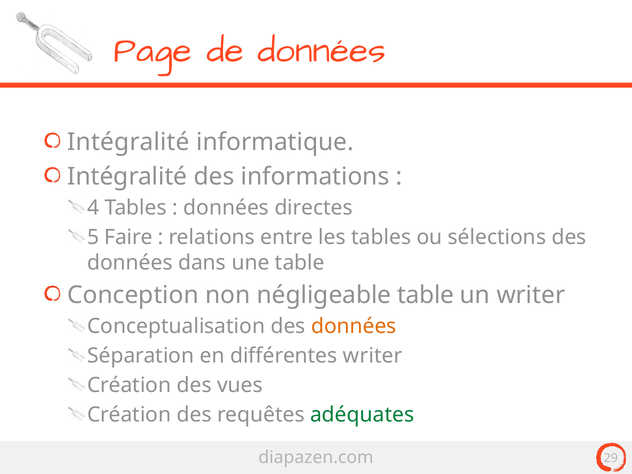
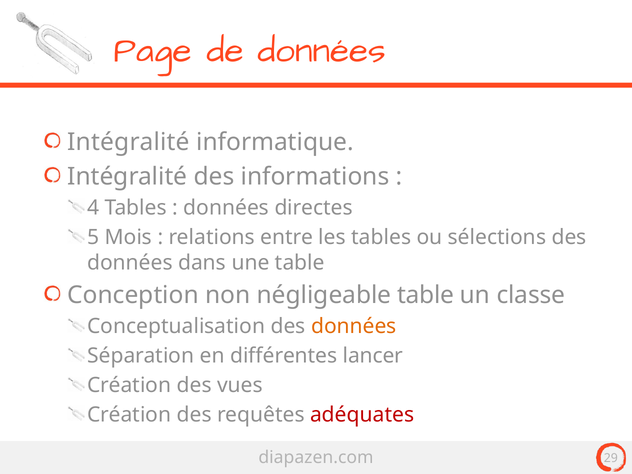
Faire: Faire -> Mois
un writer: writer -> classe
différentes writer: writer -> lancer
adéquates colour: green -> red
